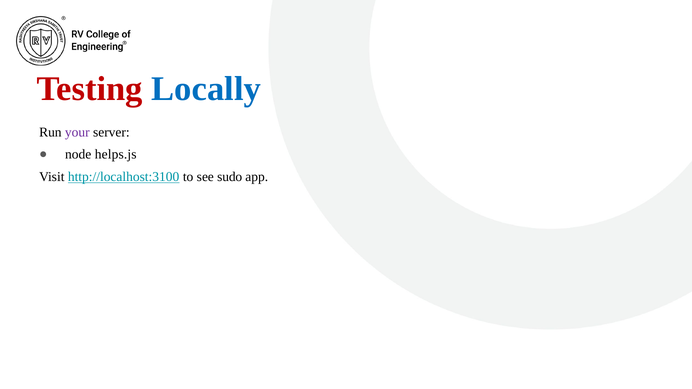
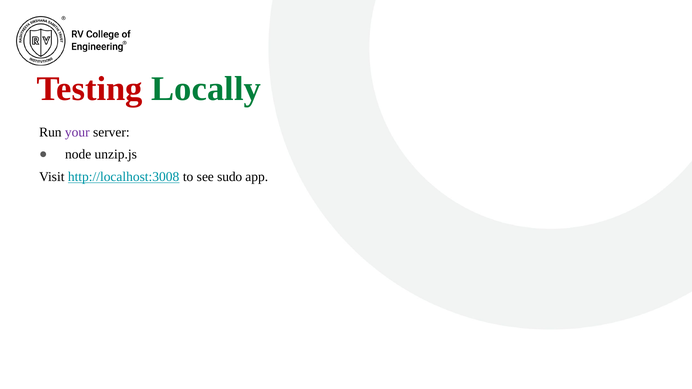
Locally colour: blue -> green
helps.js: helps.js -> unzip.js
http://localhost:3100: http://localhost:3100 -> http://localhost:3008
